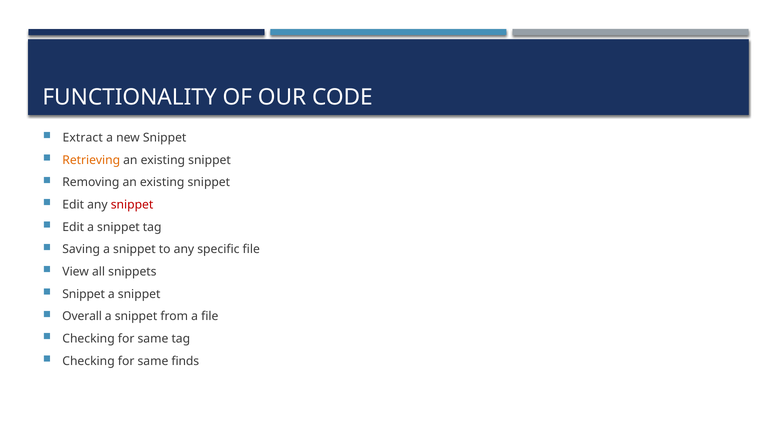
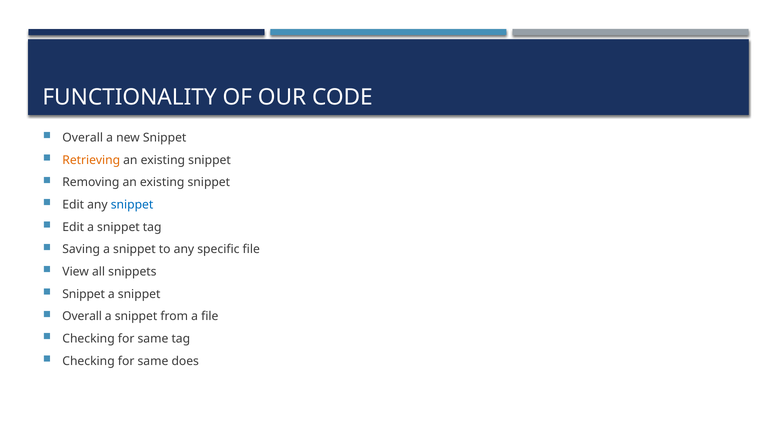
Extract at (83, 138): Extract -> Overall
snippet at (132, 205) colour: red -> blue
finds: finds -> does
